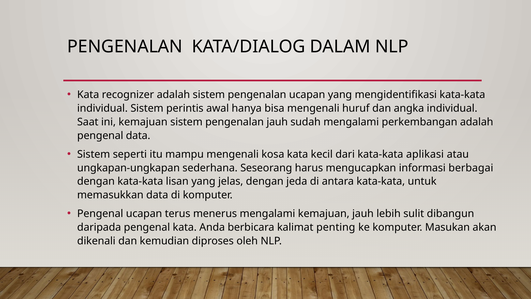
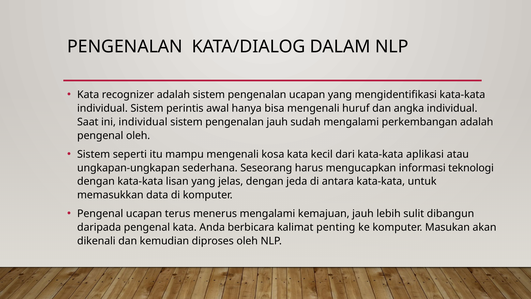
ini kemajuan: kemajuan -> individual
pengenal data: data -> oleh
berbagai: berbagai -> teknologi
